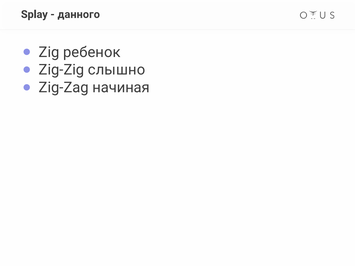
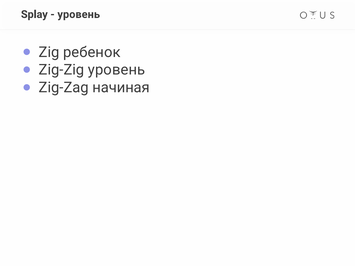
данного at (79, 14): данного -> уровень
Zig-Zig слышно: слышно -> уровень
